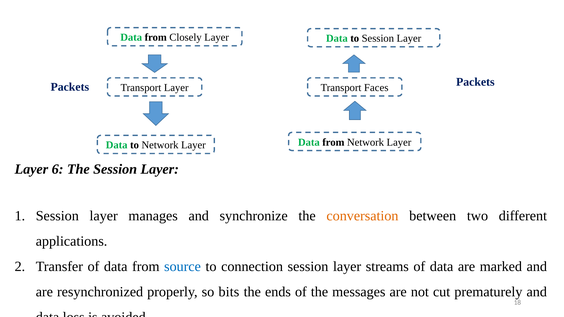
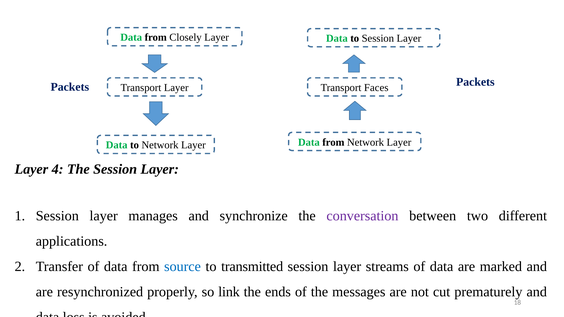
6: 6 -> 4
conversation colour: orange -> purple
connection: connection -> transmitted
bits: bits -> link
